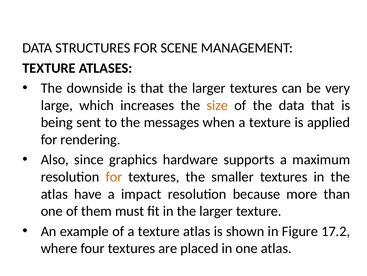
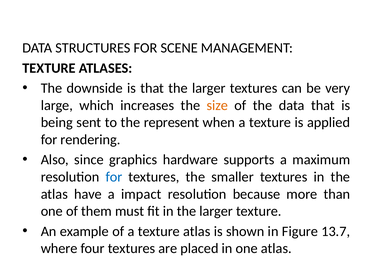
messages: messages -> represent
for at (114, 176) colour: orange -> blue
17.2: 17.2 -> 13.7
